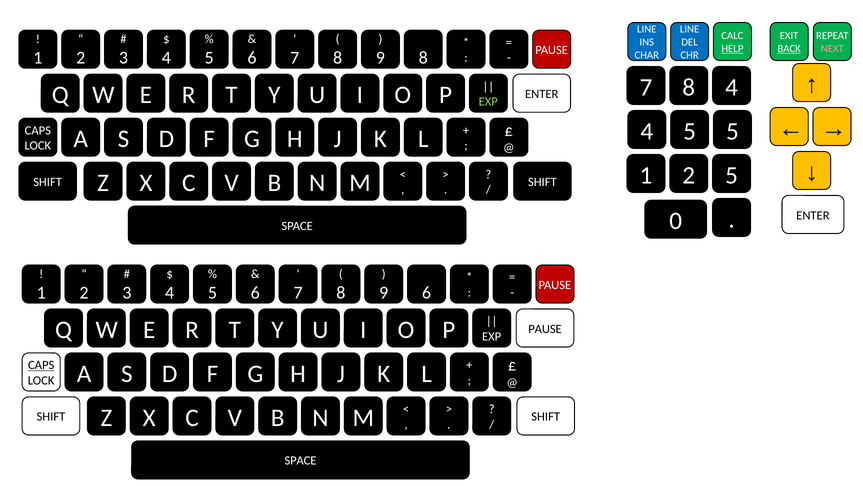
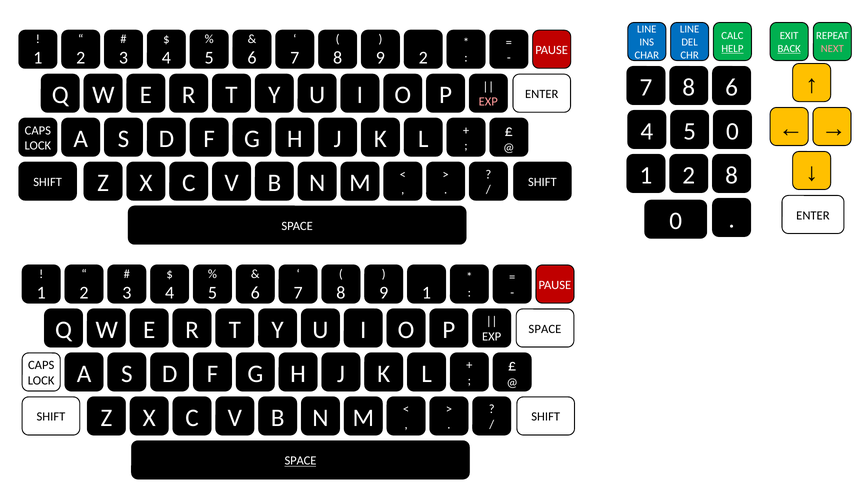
9 8: 8 -> 2
8 4: 4 -> 6
EXP at (488, 102) colour: light green -> pink
5 5: 5 -> 0
2 5: 5 -> 8
9 6: 6 -> 1
PAUSE at (545, 328): PAUSE -> SPACE
CAPS at (41, 365) underline: present -> none
SPACE at (301, 460) underline: none -> present
